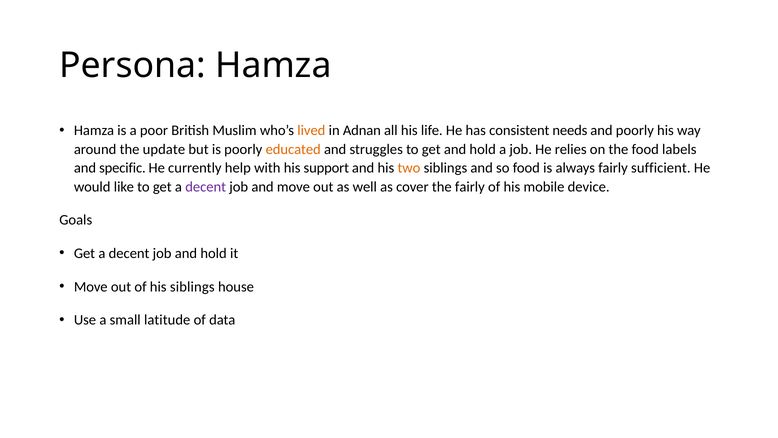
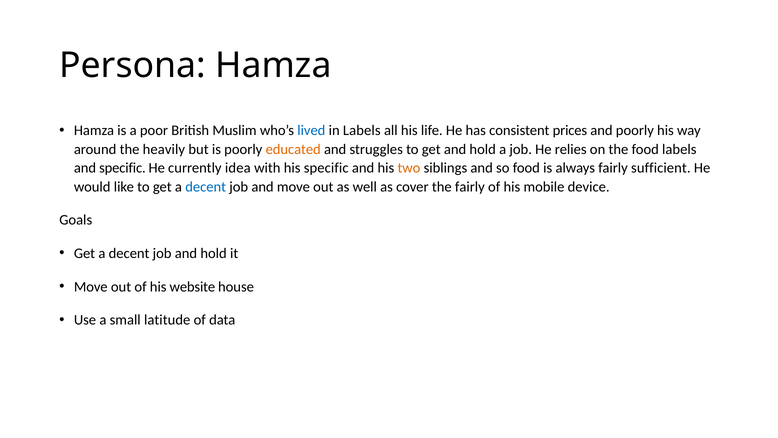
lived colour: orange -> blue
in Adnan: Adnan -> Labels
needs: needs -> prices
update: update -> heavily
help: help -> idea
his support: support -> specific
decent at (206, 187) colour: purple -> blue
his siblings: siblings -> website
